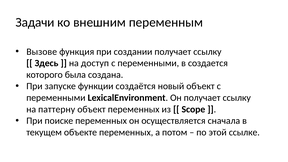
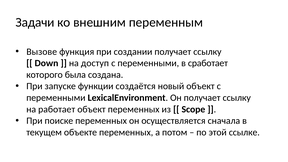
Здесь: Здесь -> Down
создается: создается -> сработает
паттерну: паттерну -> работает
